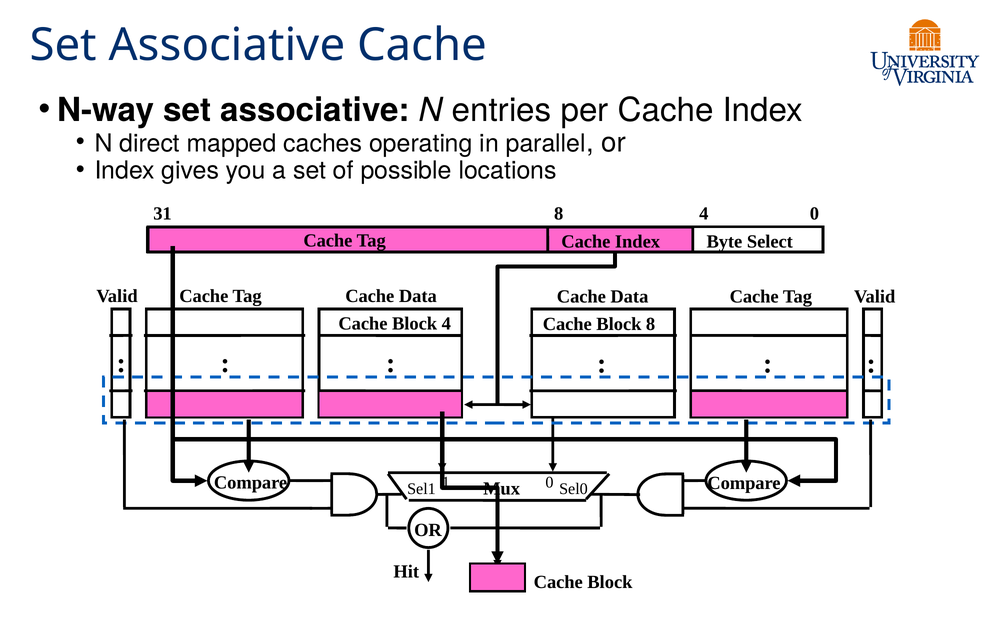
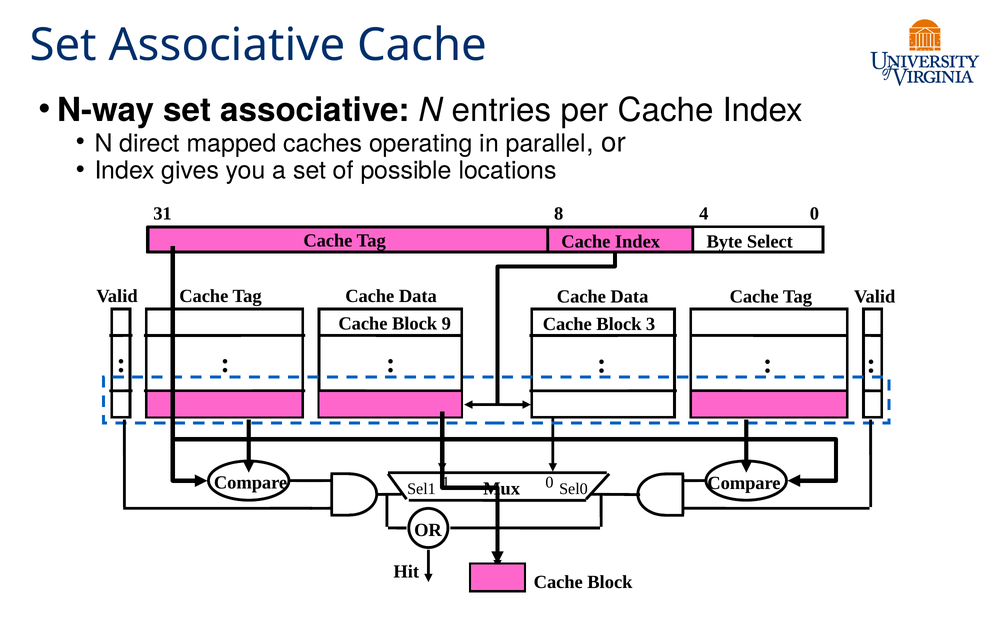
Block 4: 4 -> 9
8 at (651, 324): 8 -> 3
